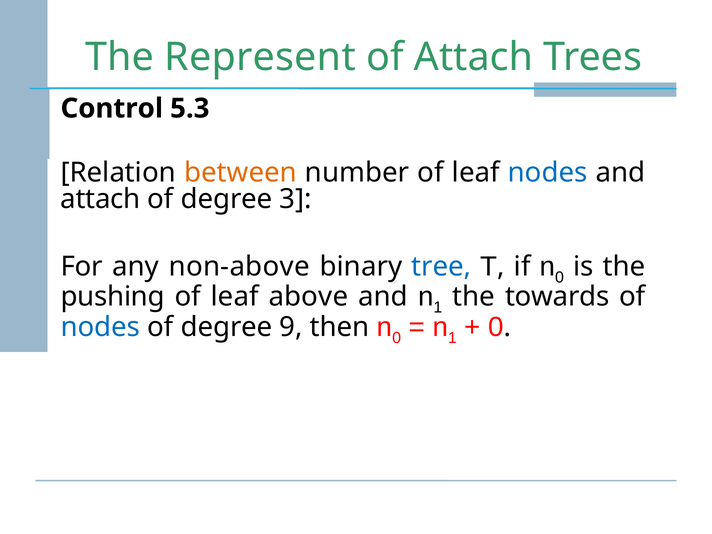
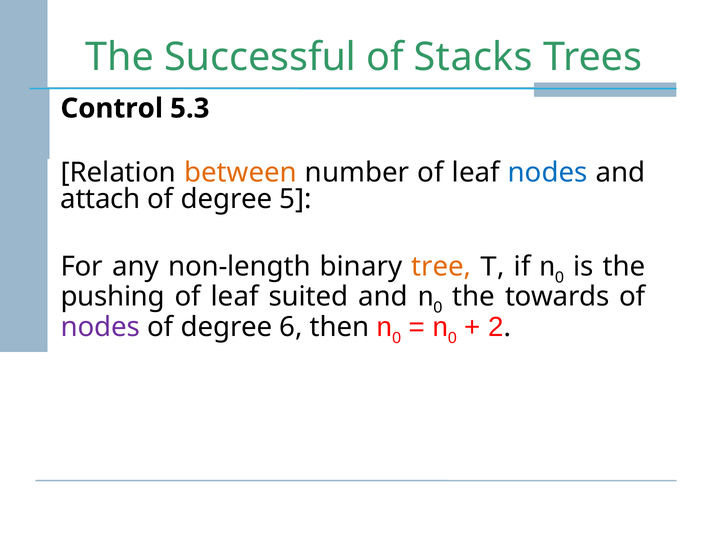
Represent: Represent -> Successful
of Attach: Attach -> Stacks
3: 3 -> 5
non-above: non-above -> non-length
tree colour: blue -> orange
above: above -> suited
1 at (438, 307): 1 -> 0
nodes at (100, 327) colour: blue -> purple
9: 9 -> 6
1 at (452, 338): 1 -> 0
0 at (496, 327): 0 -> 2
